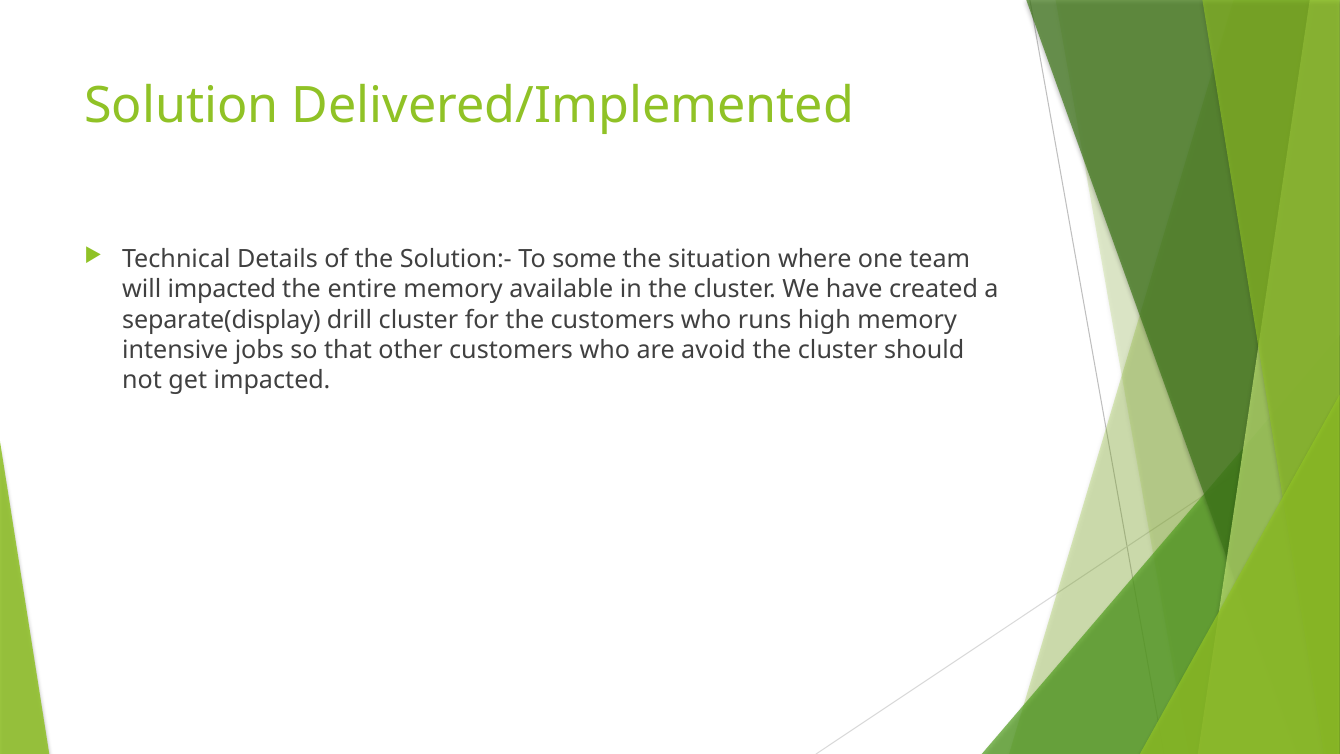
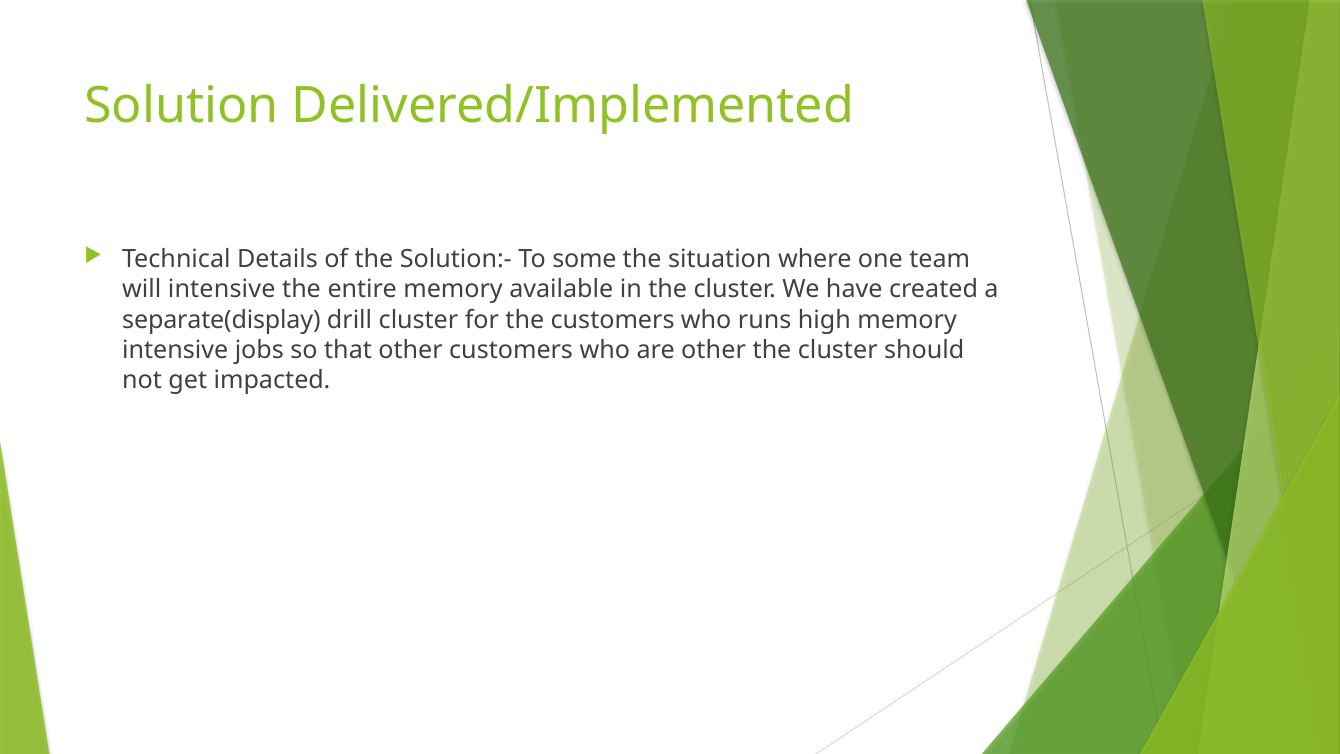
will impacted: impacted -> intensive
are avoid: avoid -> other
